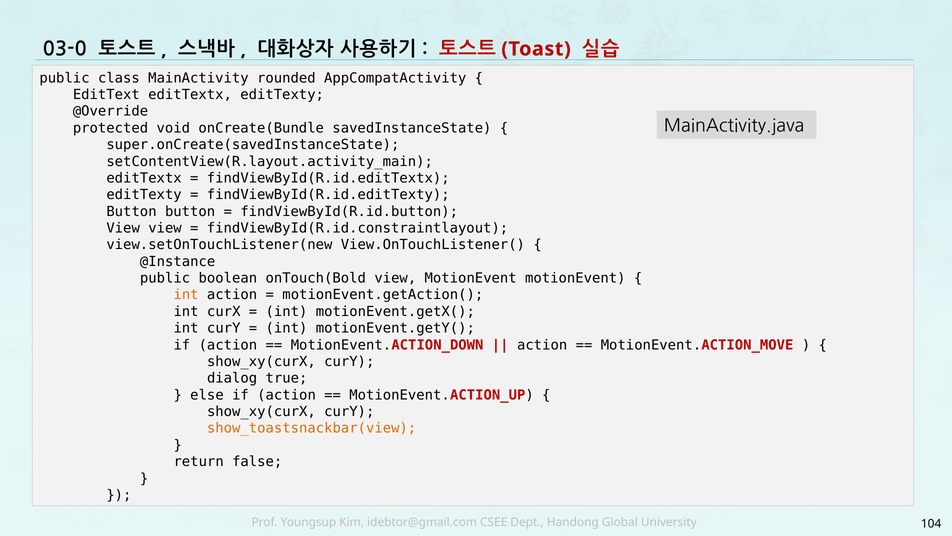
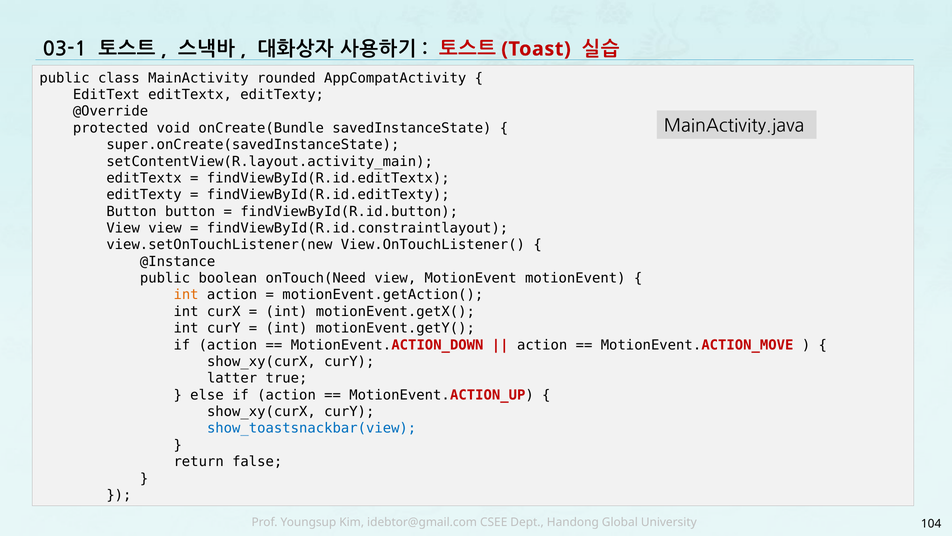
03-0: 03-0 -> 03-1
onTouch(Bold: onTouch(Bold -> onTouch(Need
dialog: dialog -> latter
show_toastsnackbar(view colour: orange -> blue
